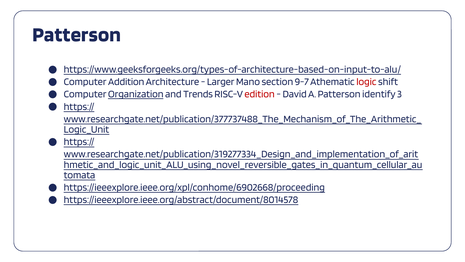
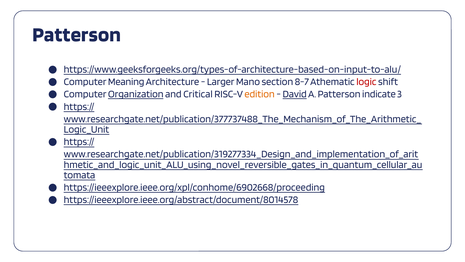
Addition: Addition -> Meaning
9-7: 9-7 -> 8-7
Trends: Trends -> Critical
edition colour: red -> orange
David underline: none -> present
identify: identify -> indicate
